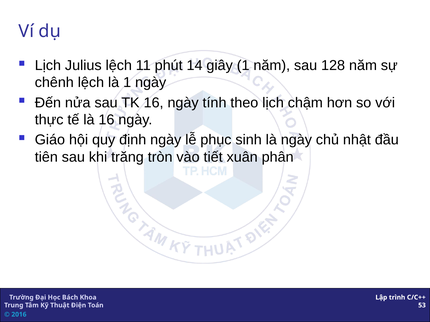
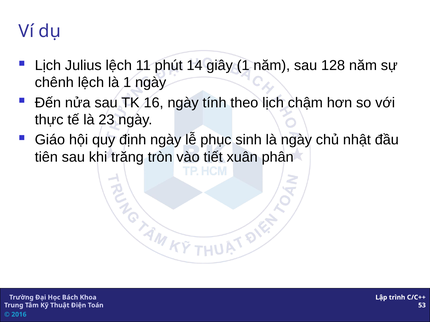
là 16: 16 -> 23
